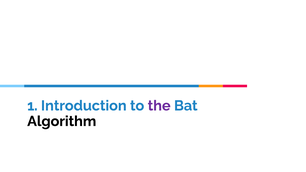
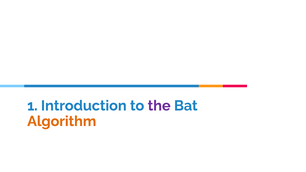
Algorithm colour: black -> orange
